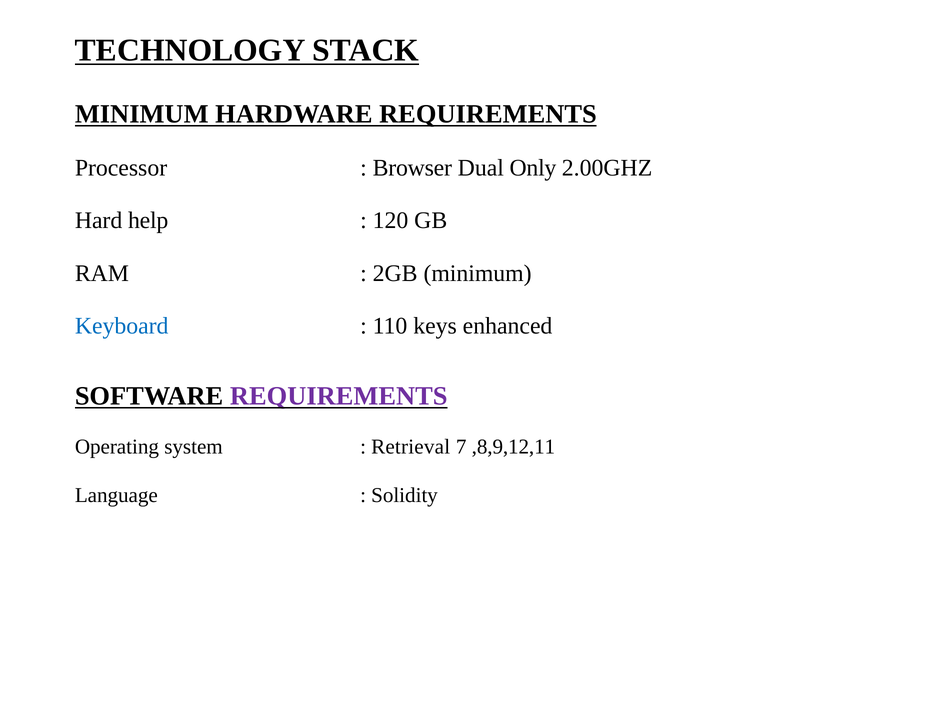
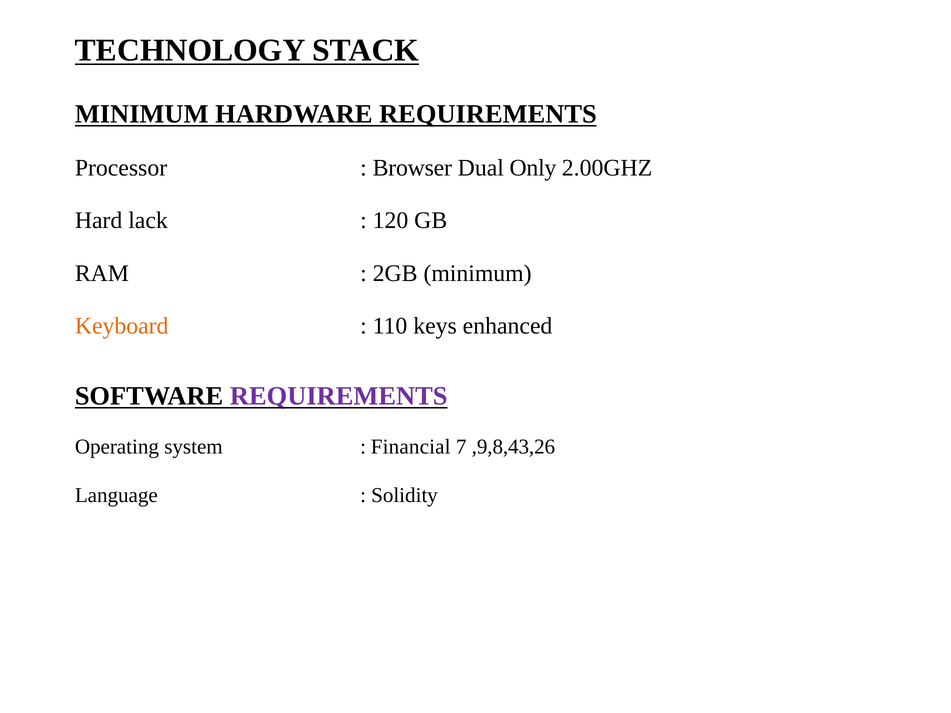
help: help -> lack
Keyboard colour: blue -> orange
Retrieval: Retrieval -> Financial
,8,9,12,11: ,8,9,12,11 -> ,9,8,43,26
